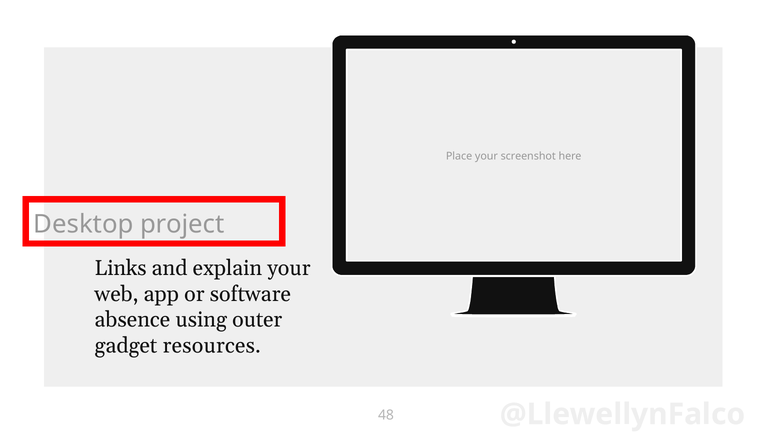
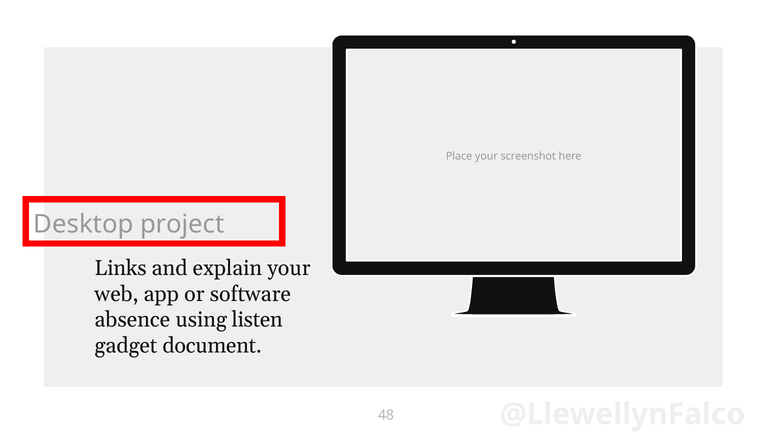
outer: outer -> listen
resources: resources -> document
